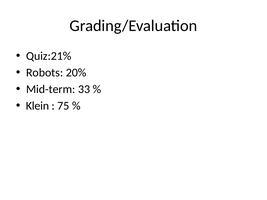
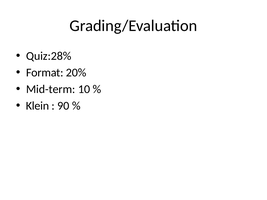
Quiz:21%: Quiz:21% -> Quiz:28%
Robots: Robots -> Format
33: 33 -> 10
75: 75 -> 90
